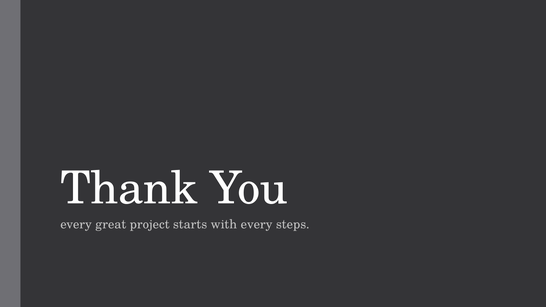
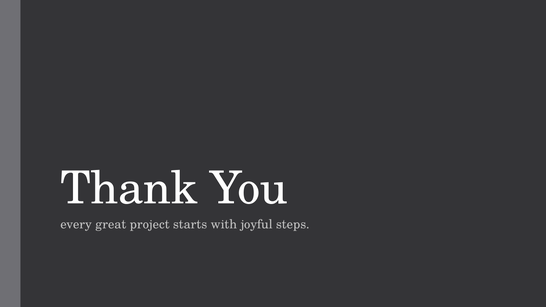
with every: every -> joyful
